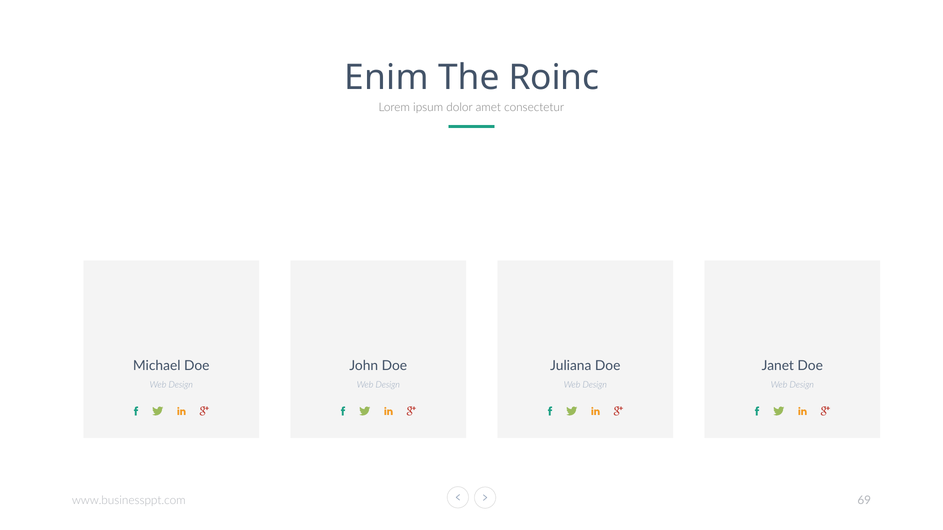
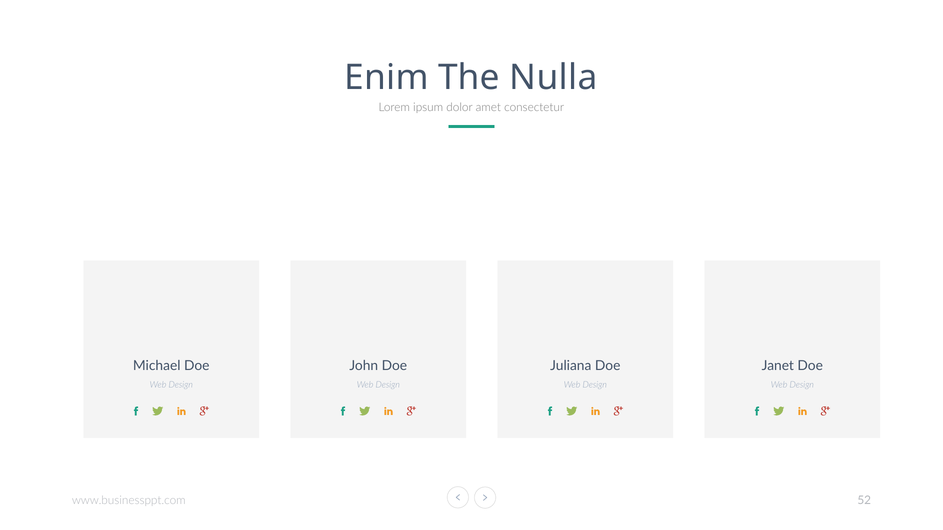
Roinc: Roinc -> Nulla
69: 69 -> 52
